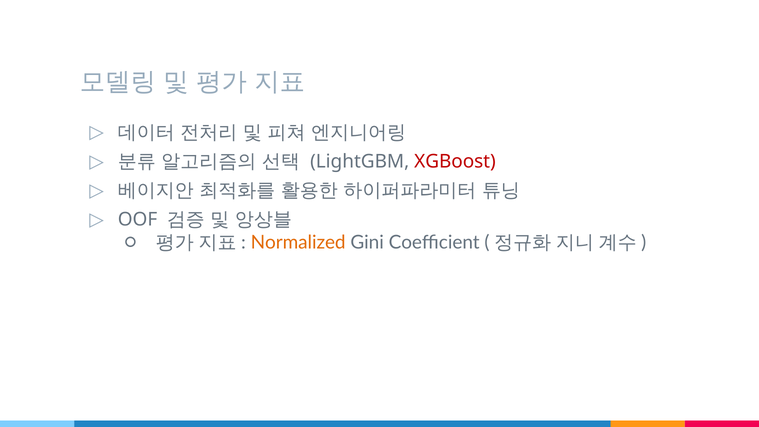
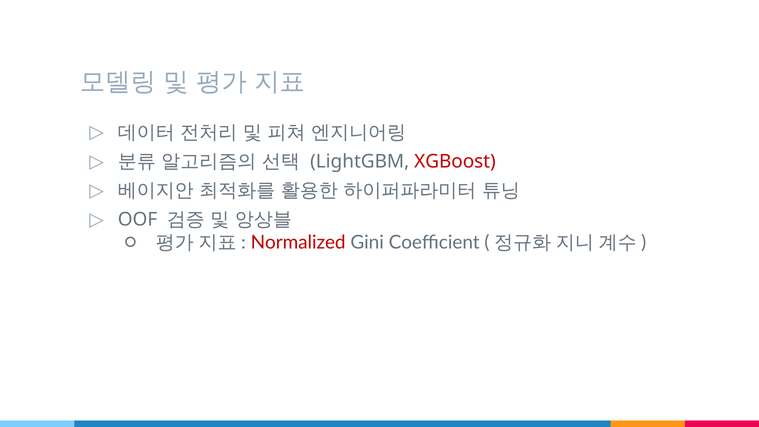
Normalized colour: orange -> red
